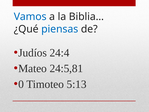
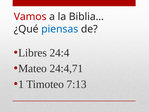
Vamos colour: blue -> red
Judíos: Judíos -> Libres
24:5,81: 24:5,81 -> 24:4,71
0: 0 -> 1
5:13: 5:13 -> 7:13
